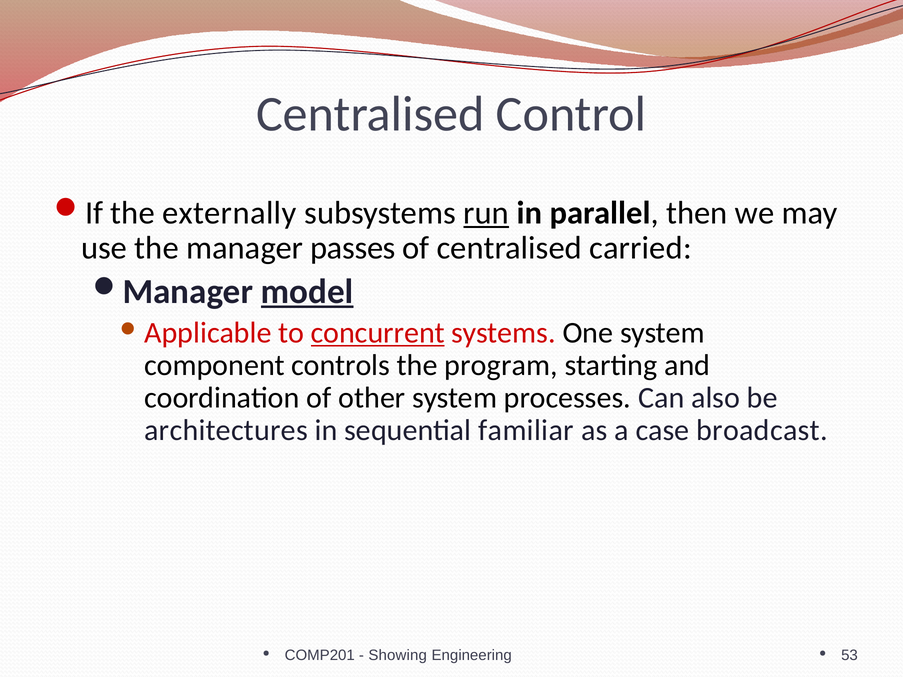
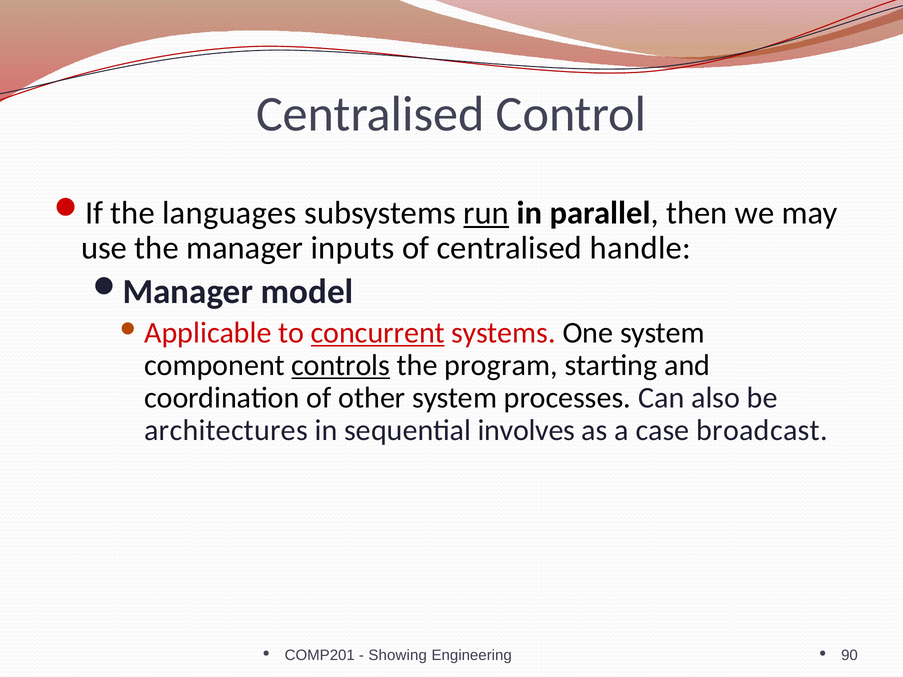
externally: externally -> languages
passes: passes -> inputs
carried: carried -> handle
model underline: present -> none
controls underline: none -> present
familiar: familiar -> involves
53: 53 -> 90
